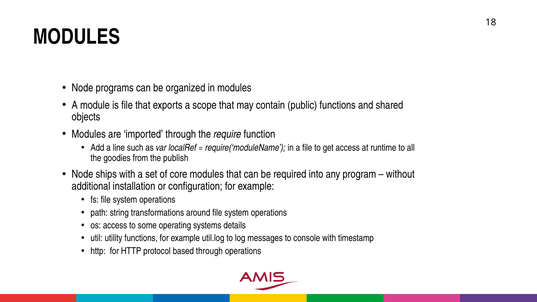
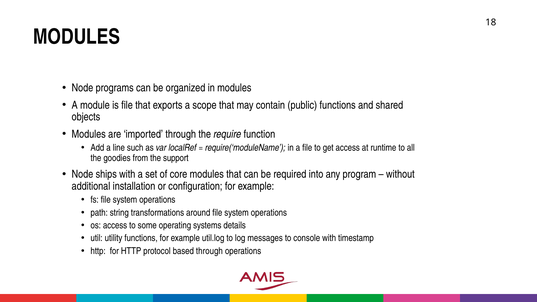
publish: publish -> support
